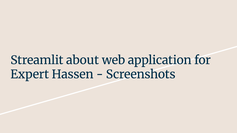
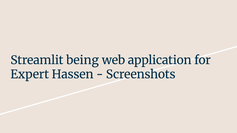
about: about -> being
